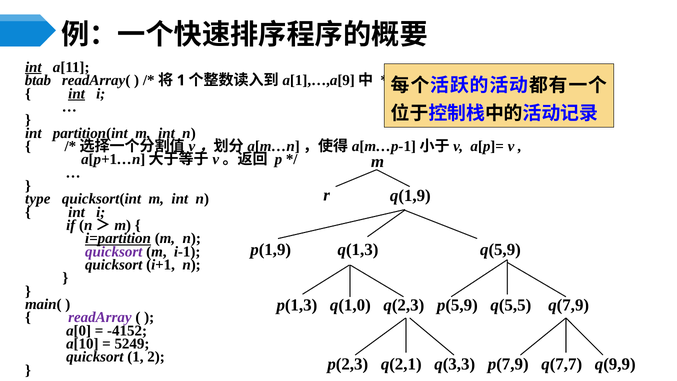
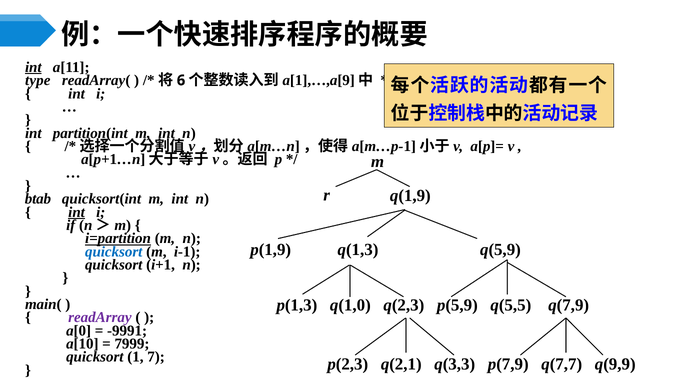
btab: btab -> type
1 at (181, 80): 1 -> 6
int at (77, 93) underline: present -> none
type: type -> btab
int at (77, 212) underline: none -> present
quicksort at (114, 252) colour: purple -> blue
-4152: -4152 -> -9991
5249: 5249 -> 7999
2: 2 -> 7
